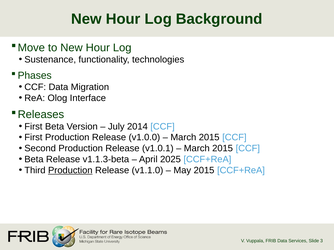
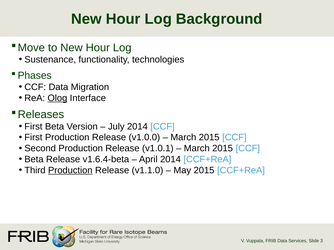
Olog underline: none -> present
v1.1.3-beta: v1.1.3-beta -> v1.6.4-beta
April 2025: 2025 -> 2014
